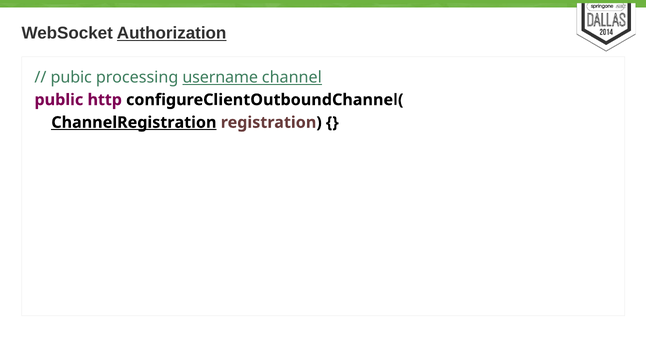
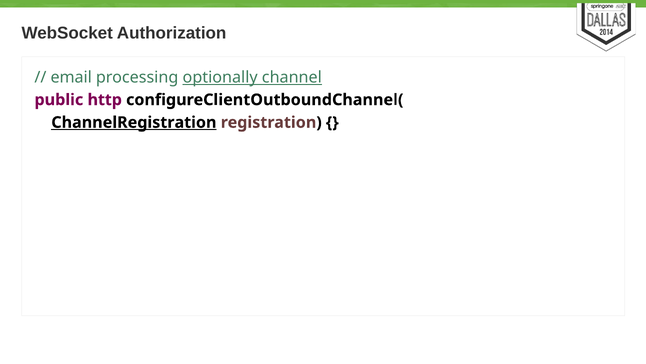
Authorization underline: present -> none
pubic: pubic -> email
username: username -> optionally
